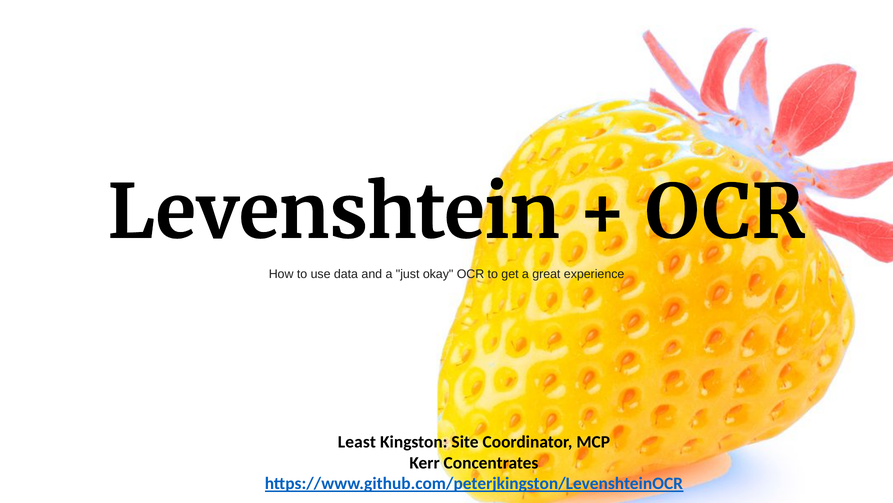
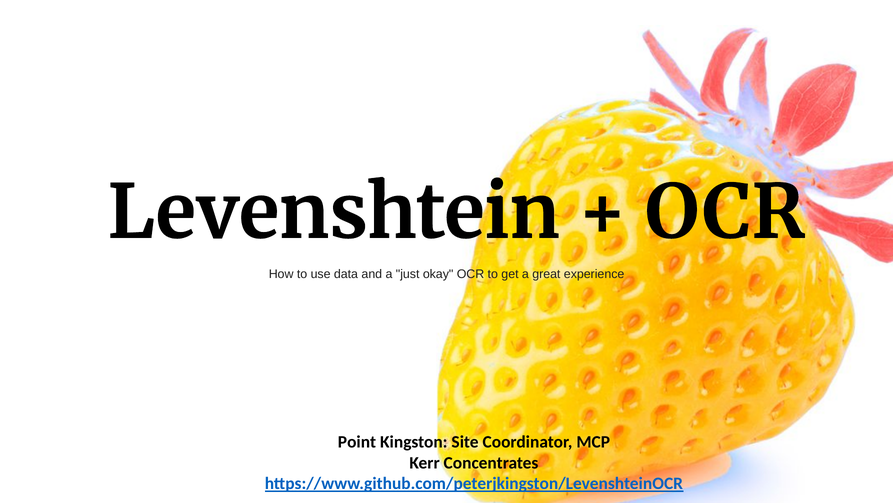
Least: Least -> Point
